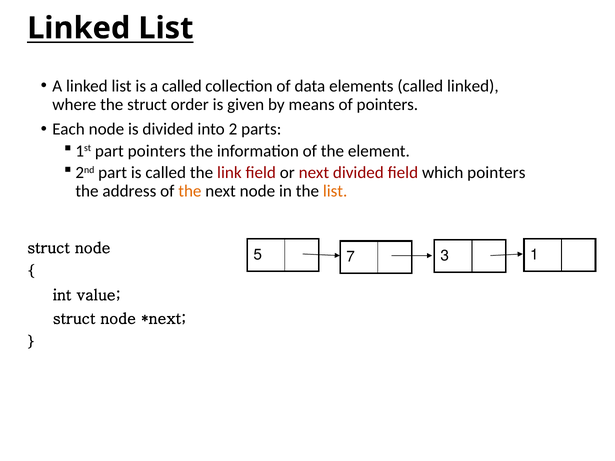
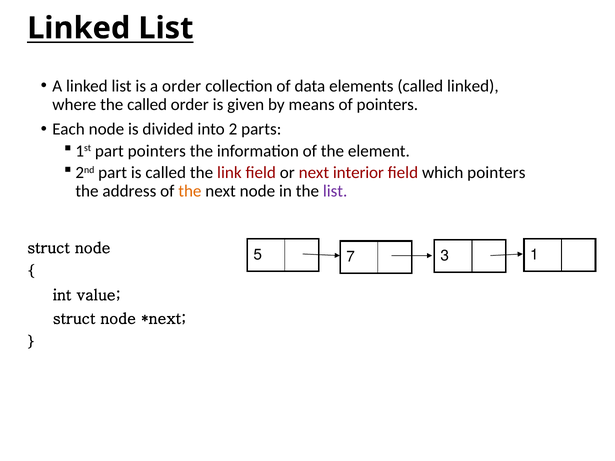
a called: called -> order
the struct: struct -> called
next divided: divided -> interior
list at (335, 191) colour: orange -> purple
